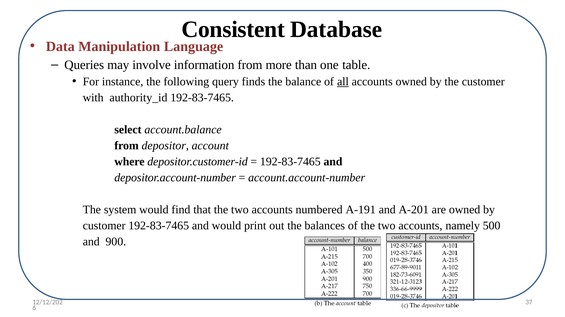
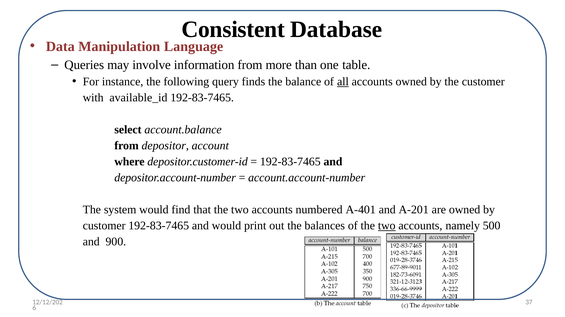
authority_id: authority_id -> available_id
A-191: A-191 -> A-401
two at (387, 225) underline: none -> present
